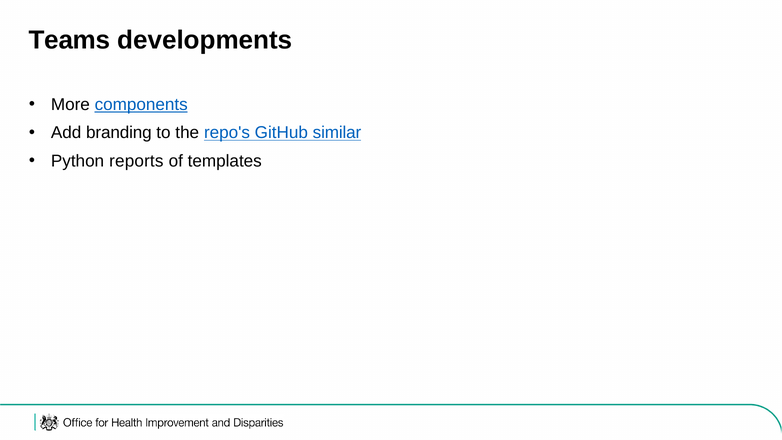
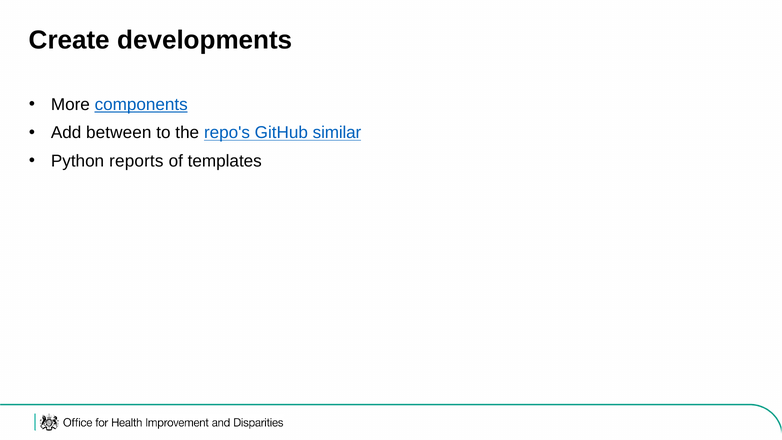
Teams: Teams -> Create
branding: branding -> between
